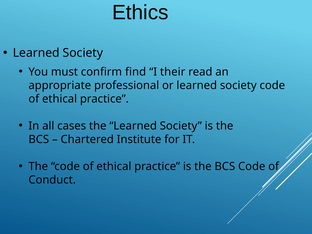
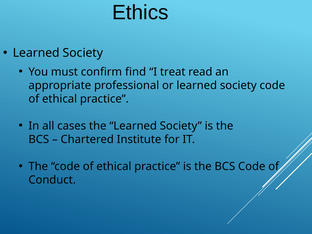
their: their -> treat
